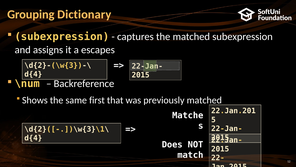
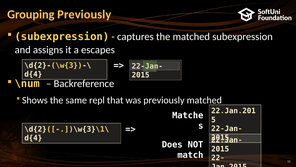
Grouping Dictionary: Dictionary -> Previously
first: first -> repl
